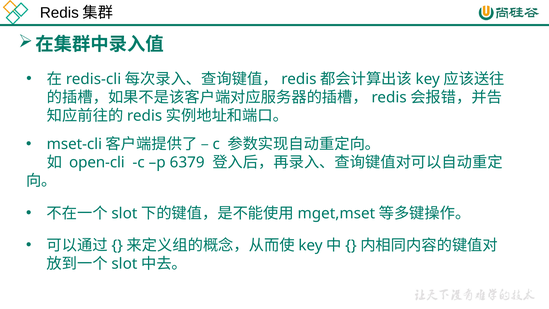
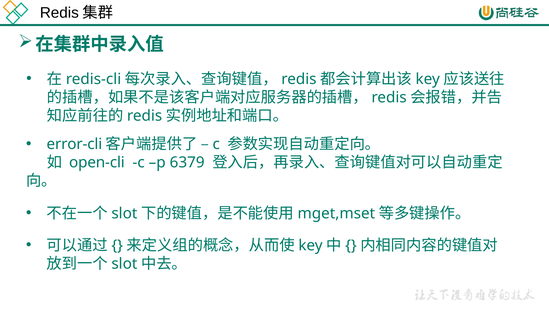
mset-cli: mset-cli -> error-cli
